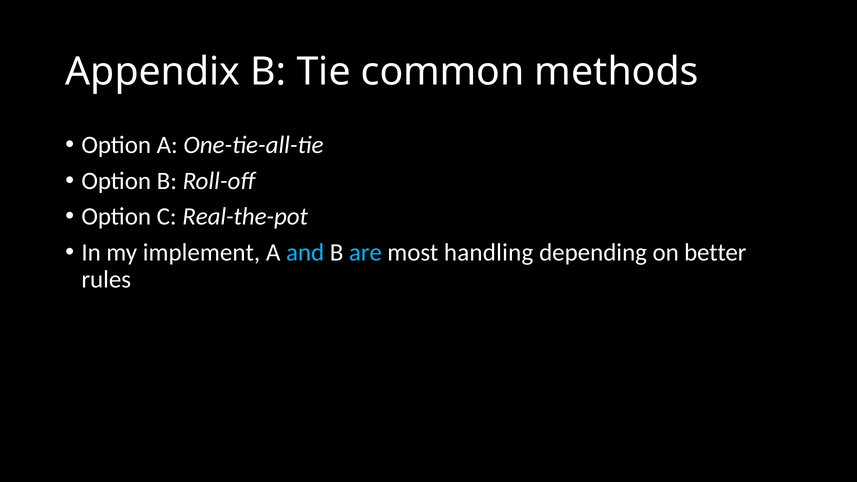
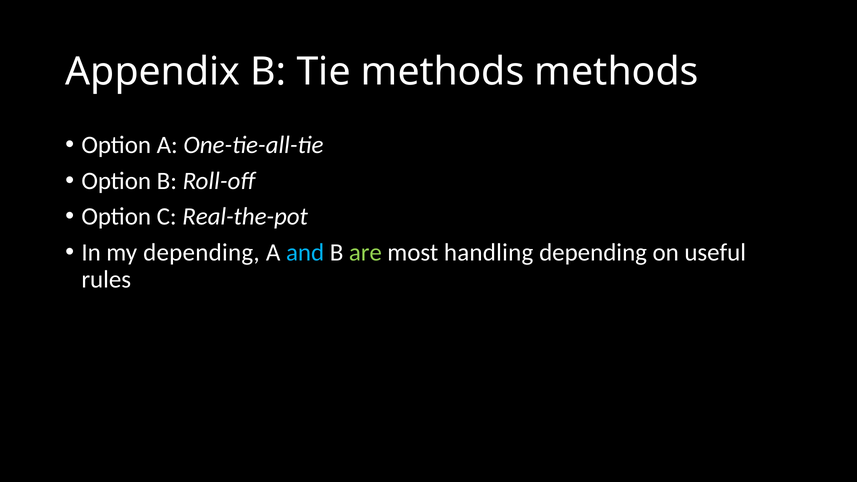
Tie common: common -> methods
my implement: implement -> depending
are colour: light blue -> light green
better: better -> useful
